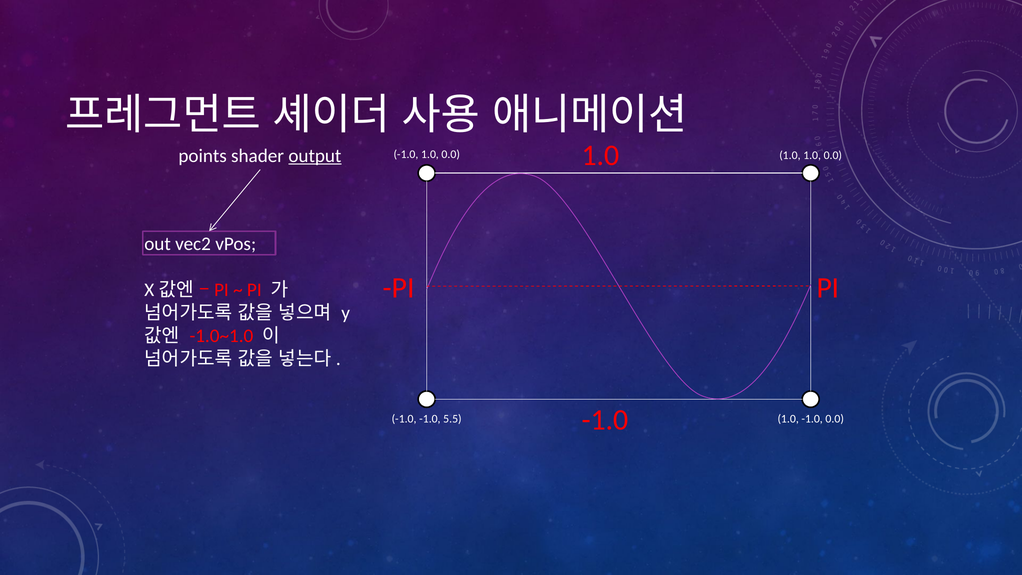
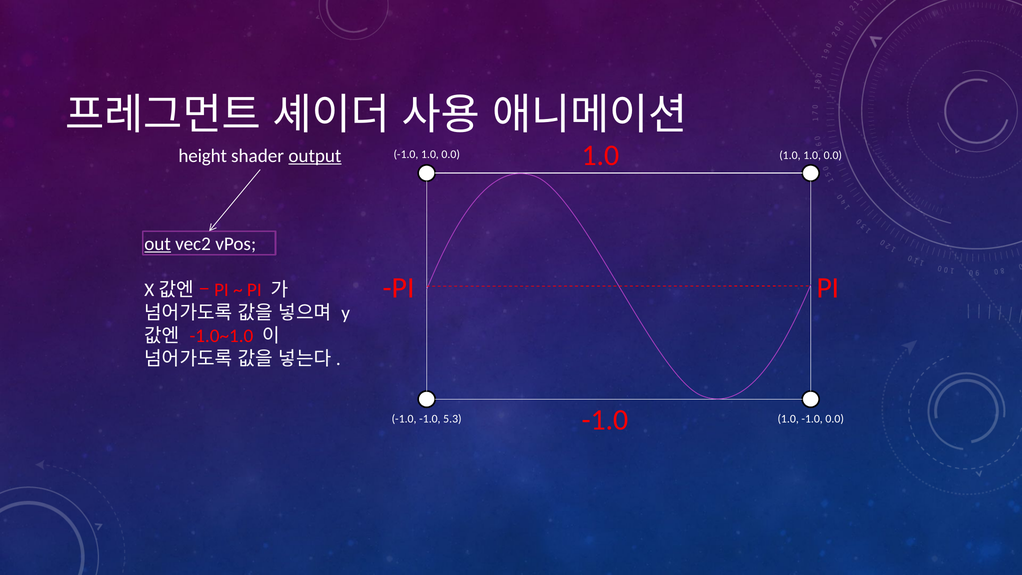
points: points -> height
out underline: none -> present
5.5: 5.5 -> 5.3
